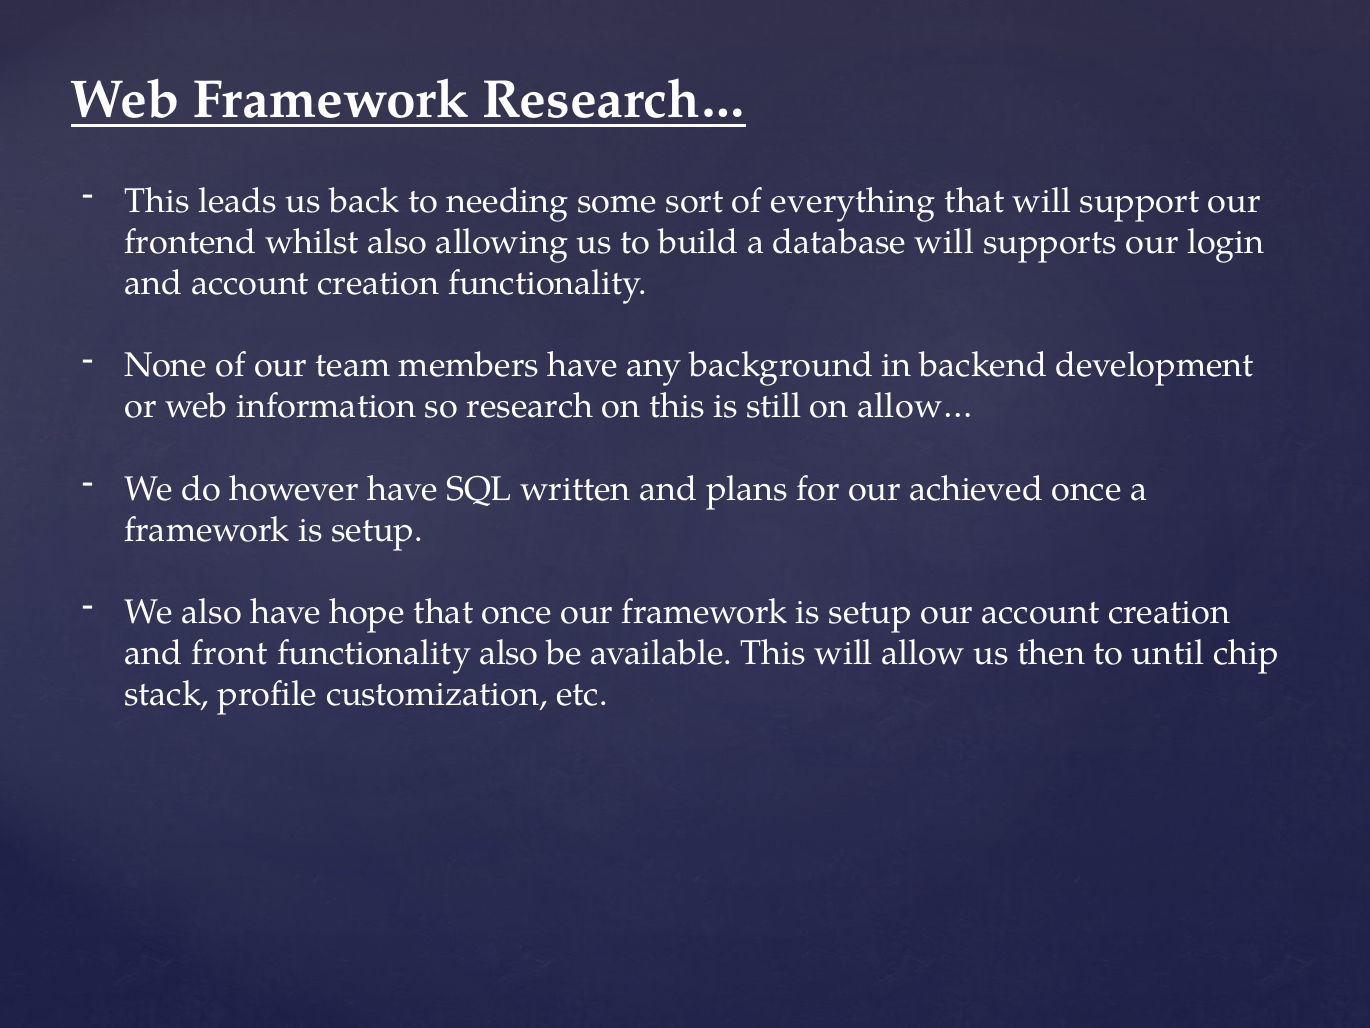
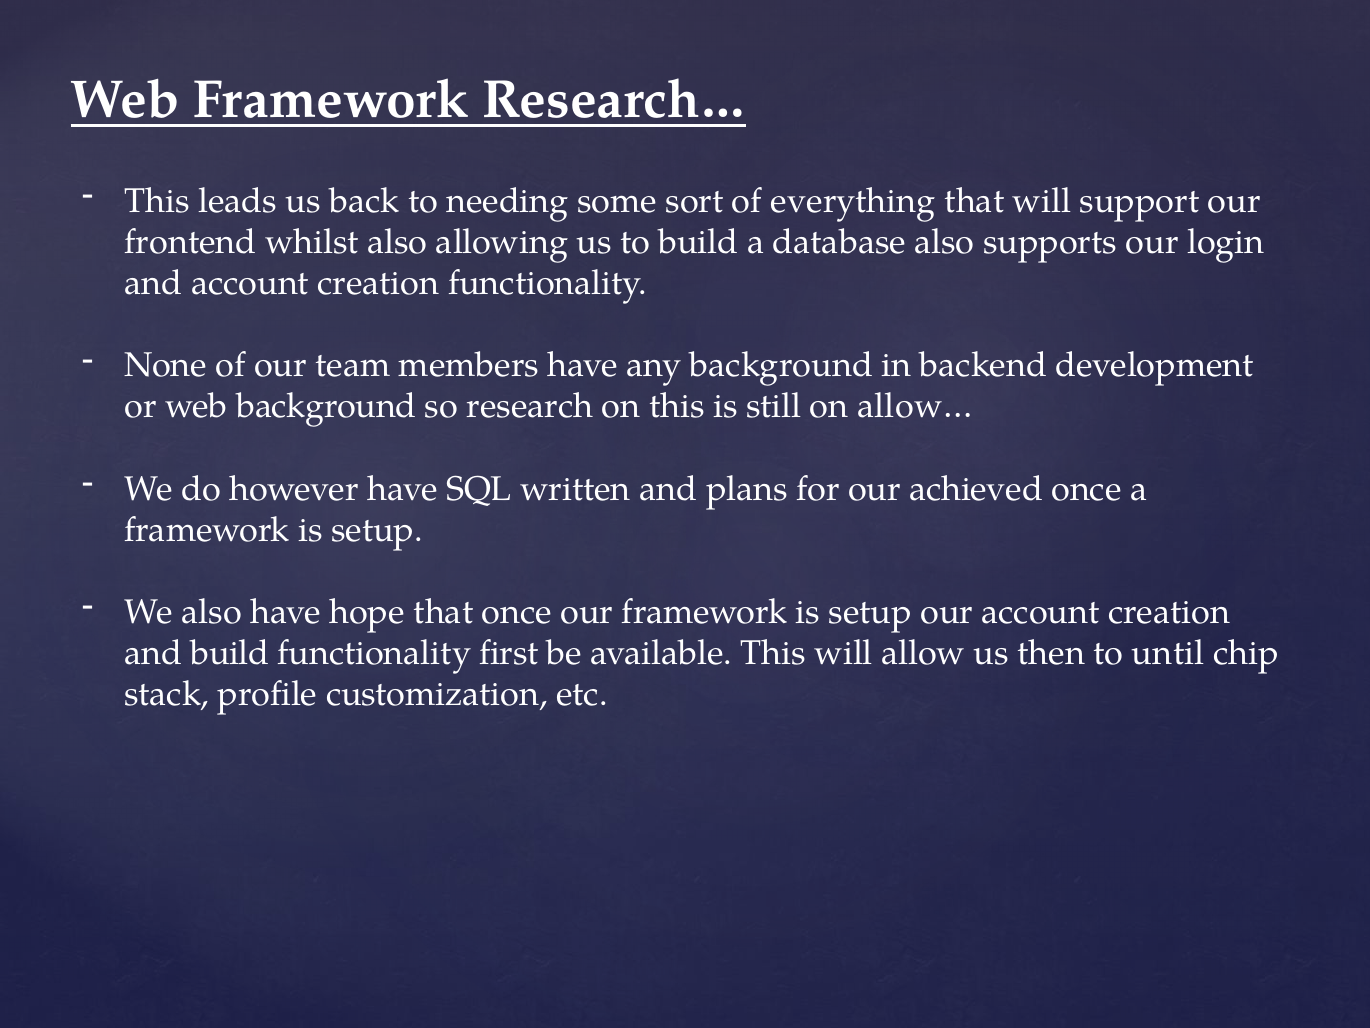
database will: will -> also
web information: information -> background
and front: front -> build
functionality also: also -> first
